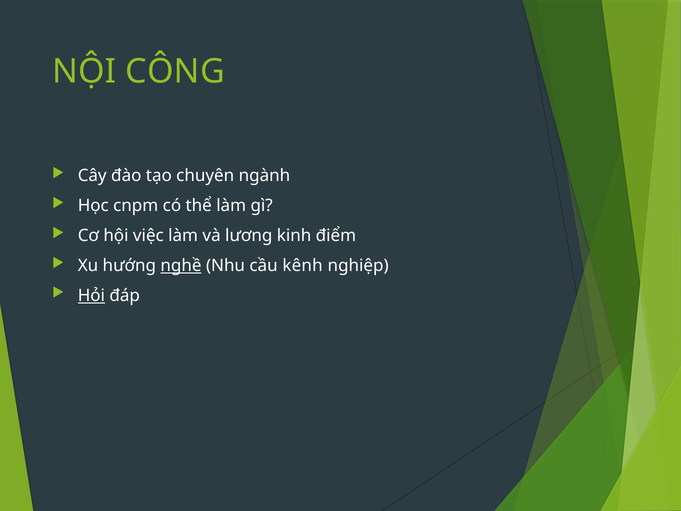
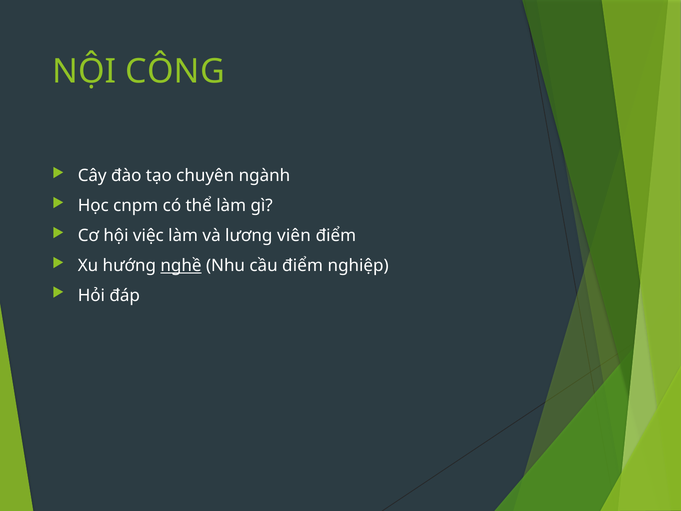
kinh: kinh -> viên
cầu kênh: kênh -> điểm
Hỏi underline: present -> none
